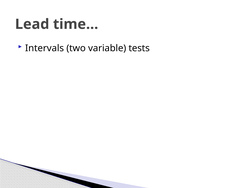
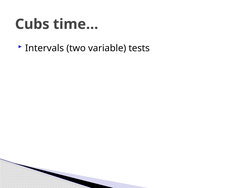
Lead: Lead -> Cubs
